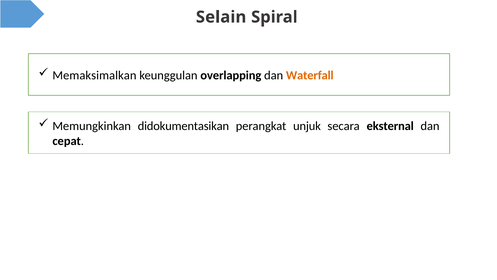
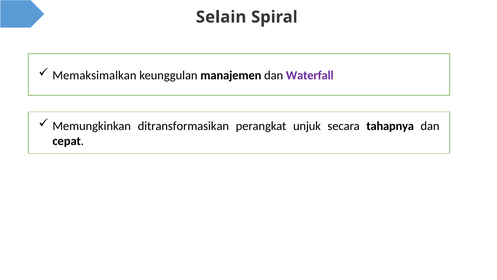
overlapping: overlapping -> manajemen
Waterfall colour: orange -> purple
didokumentasikan: didokumentasikan -> ditransformasikan
eksternal: eksternal -> tahapnya
